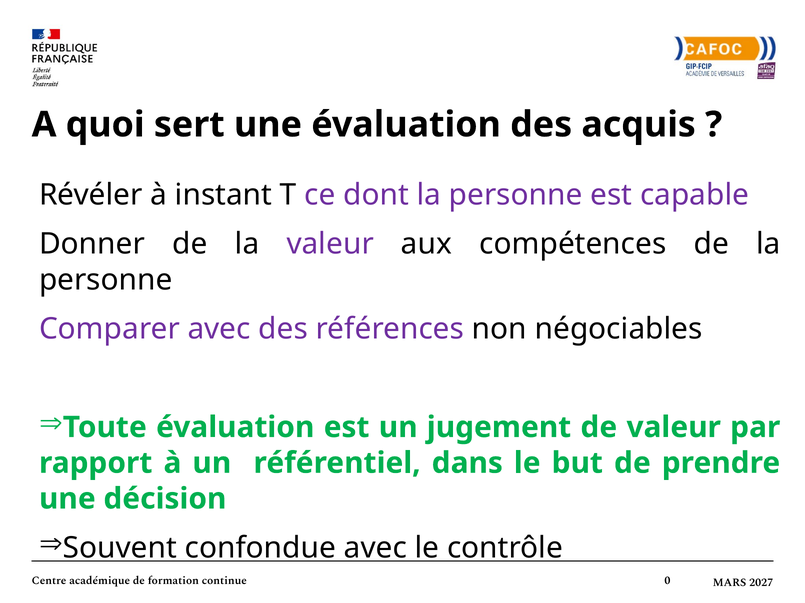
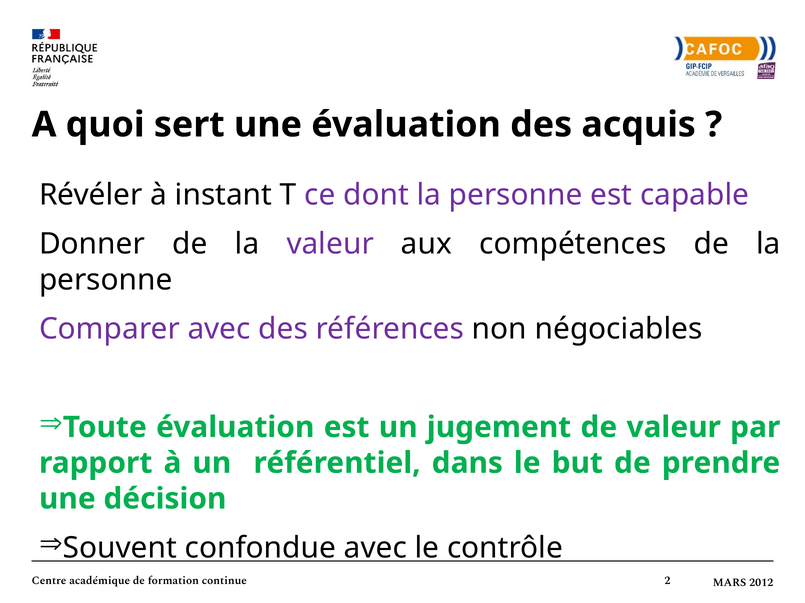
0: 0 -> 2
2027: 2027 -> 2012
